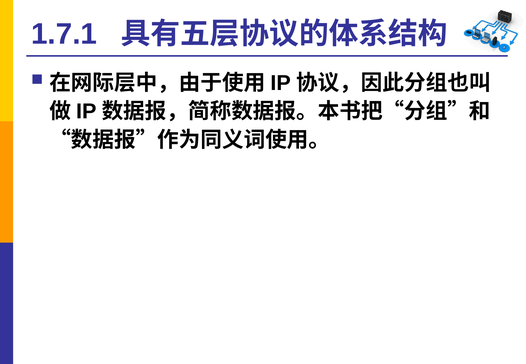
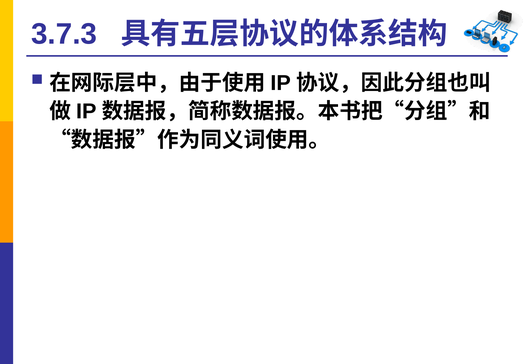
1.7.1: 1.7.1 -> 3.7.3
